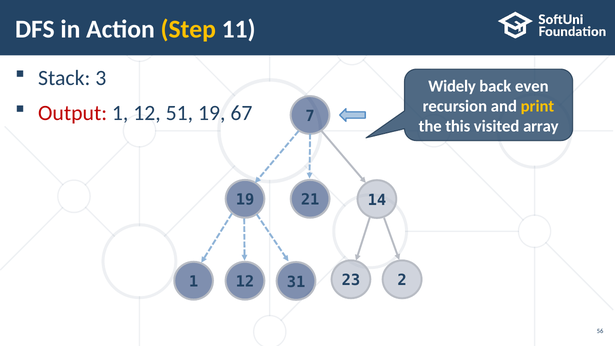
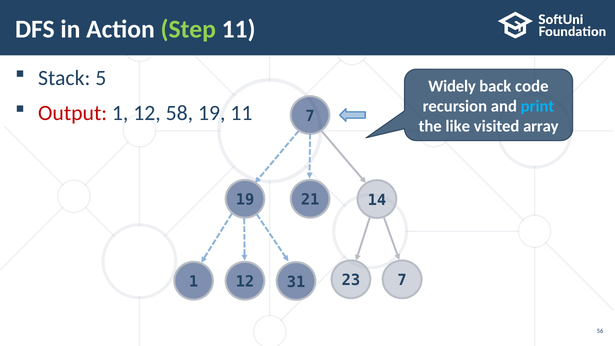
Step colour: yellow -> light green
3: 3 -> 5
even: even -> code
print colour: yellow -> light blue
51: 51 -> 58
19 67: 67 -> 11
this: this -> like
23 2: 2 -> 7
